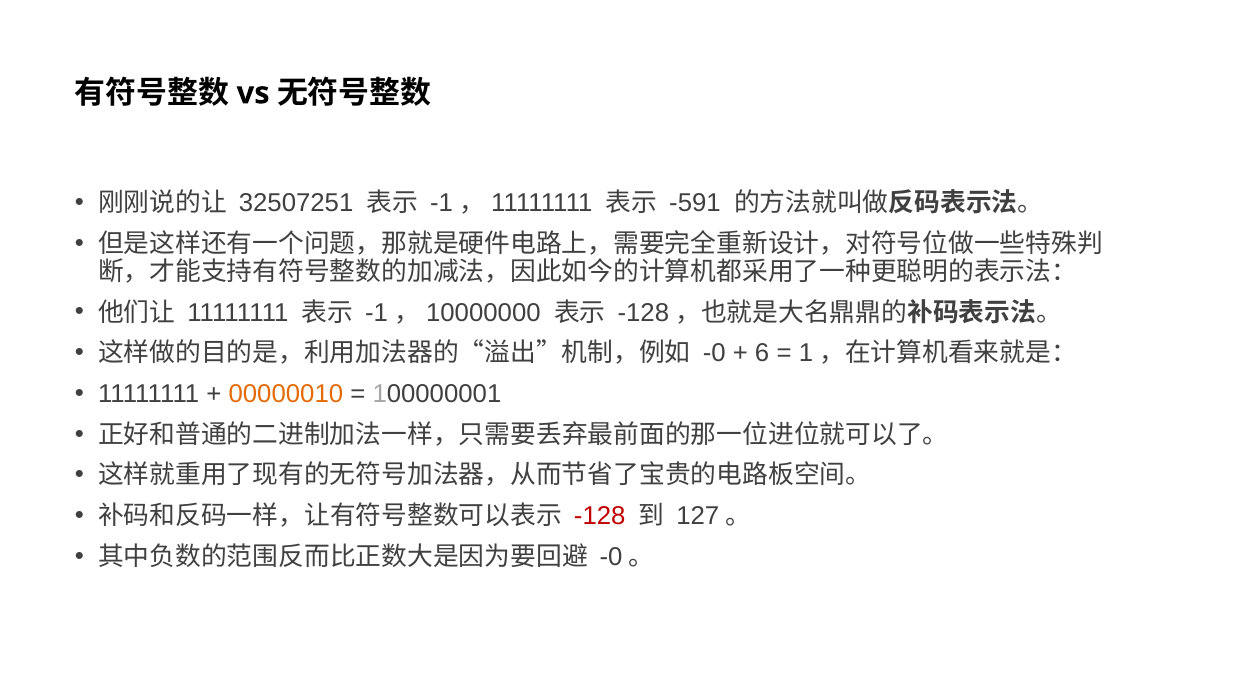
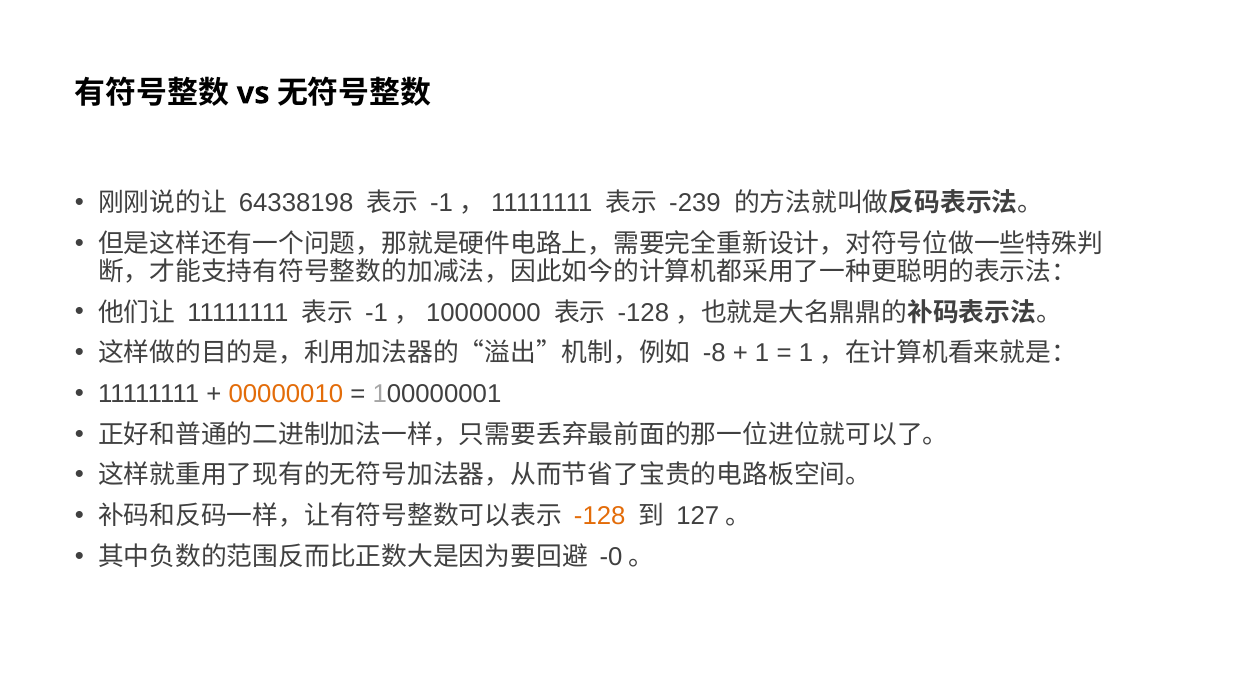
32507251: 32507251 -> 64338198
-591: -591 -> -239
-0: -0 -> -8
6: 6 -> 1
-128 colour: red -> orange
